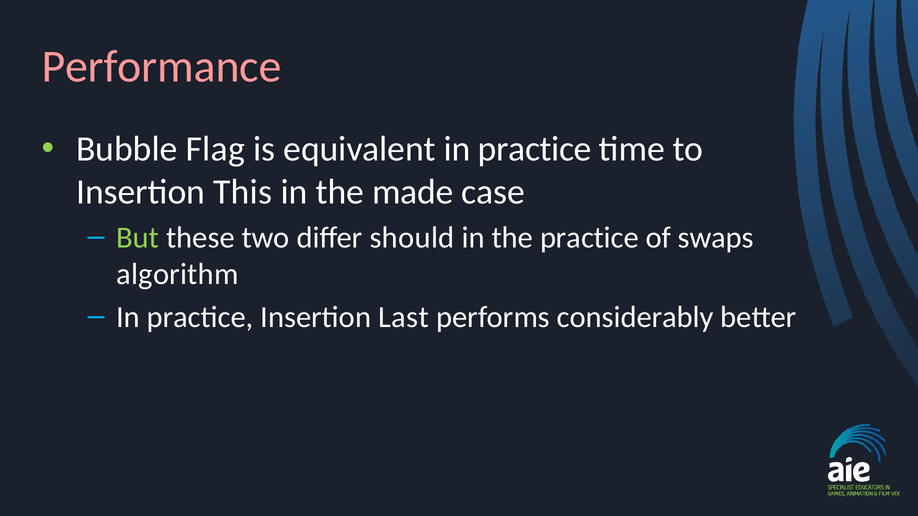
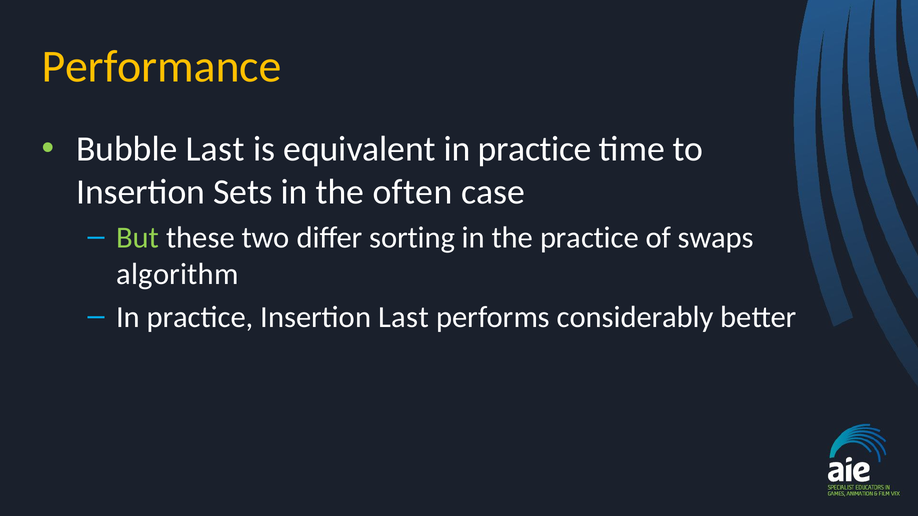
Performance colour: pink -> yellow
Bubble Flag: Flag -> Last
This: This -> Sets
made: made -> often
should: should -> sorting
